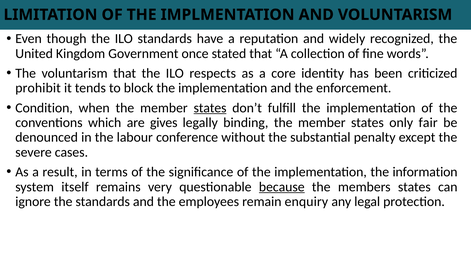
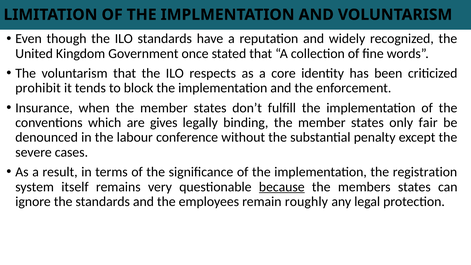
Condition: Condition -> Insurance
states at (210, 108) underline: present -> none
information: information -> registration
enquiry: enquiry -> roughly
